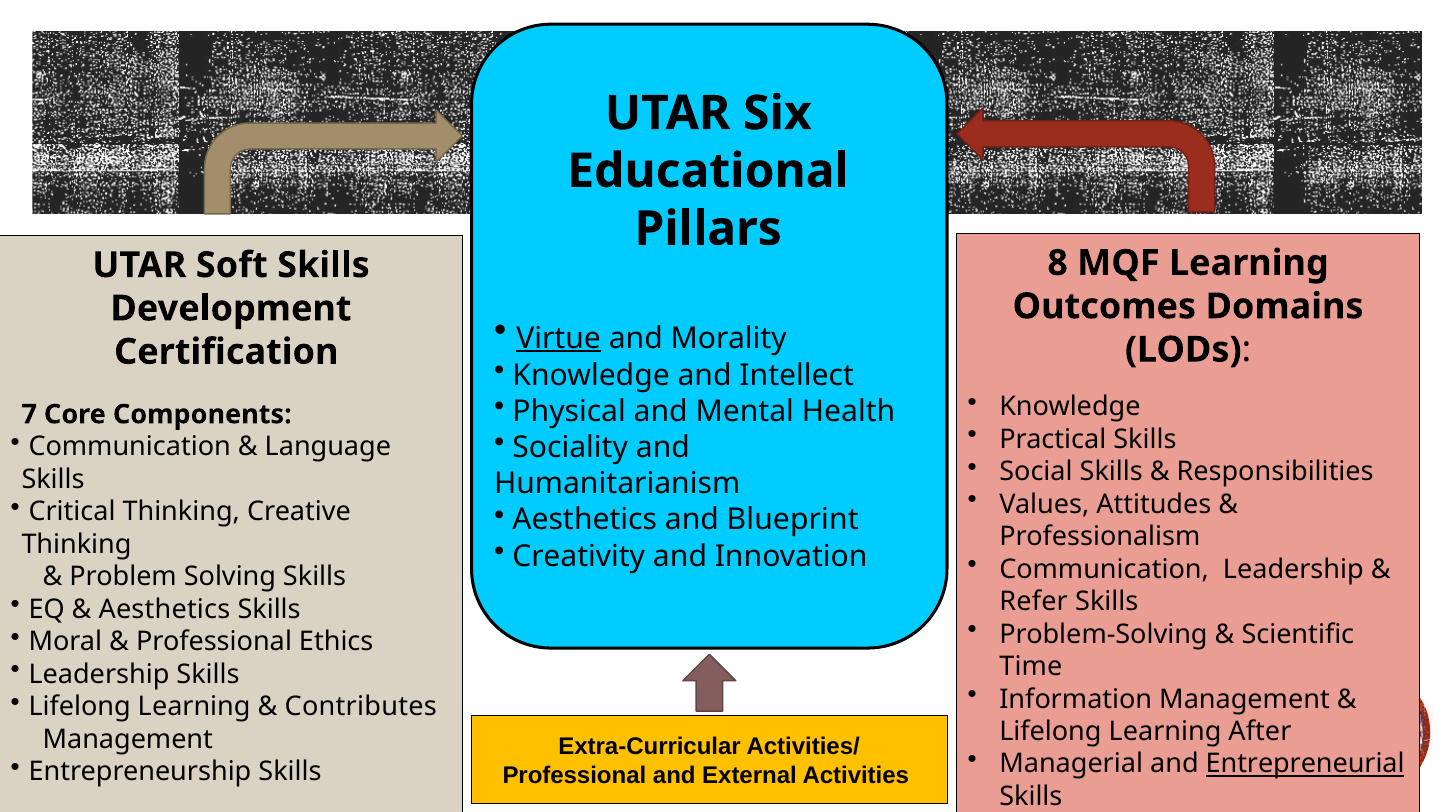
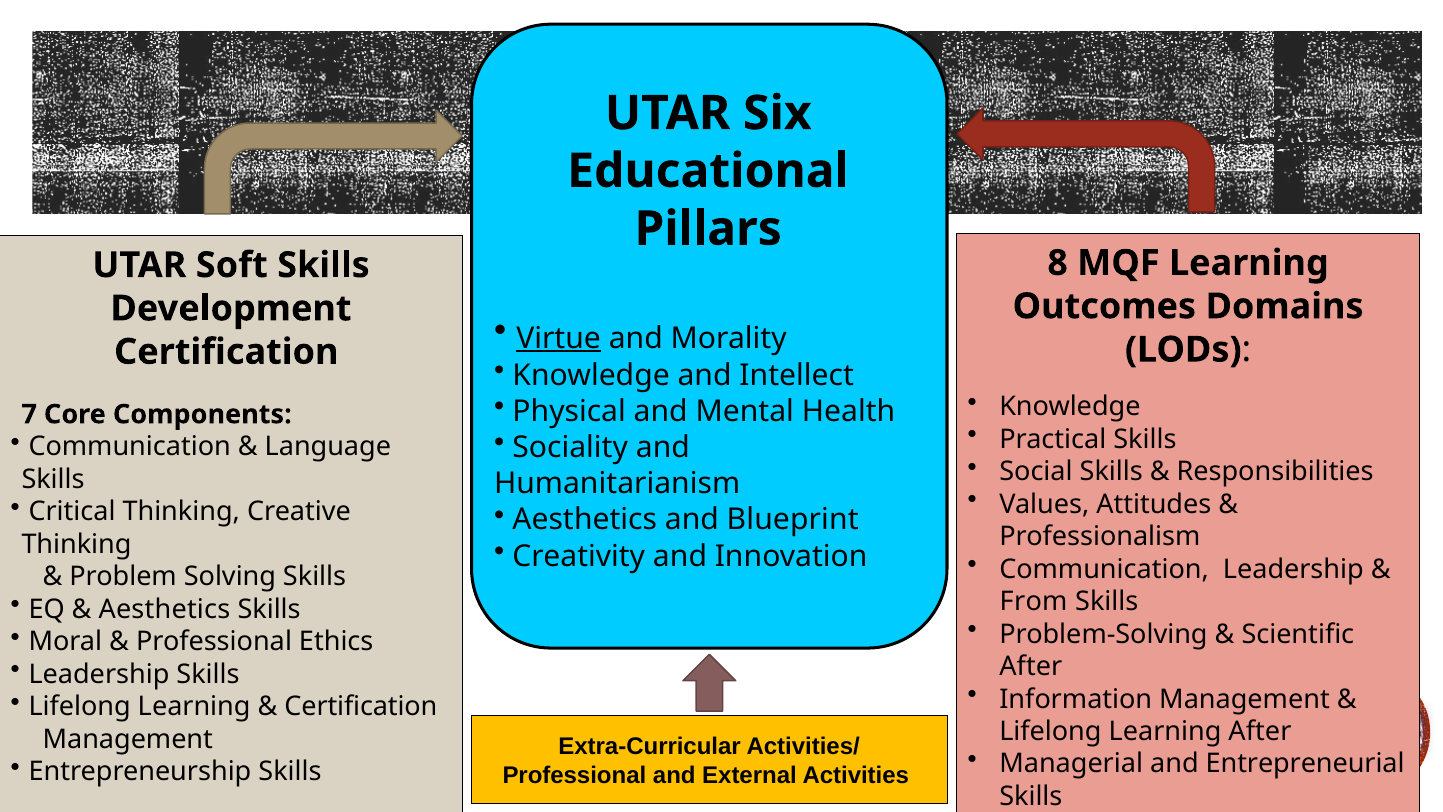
Refer: Refer -> From
Time at (1031, 666): Time -> After
Contributes at (361, 706): Contributes -> Certification
Entrepreneurial underline: present -> none
